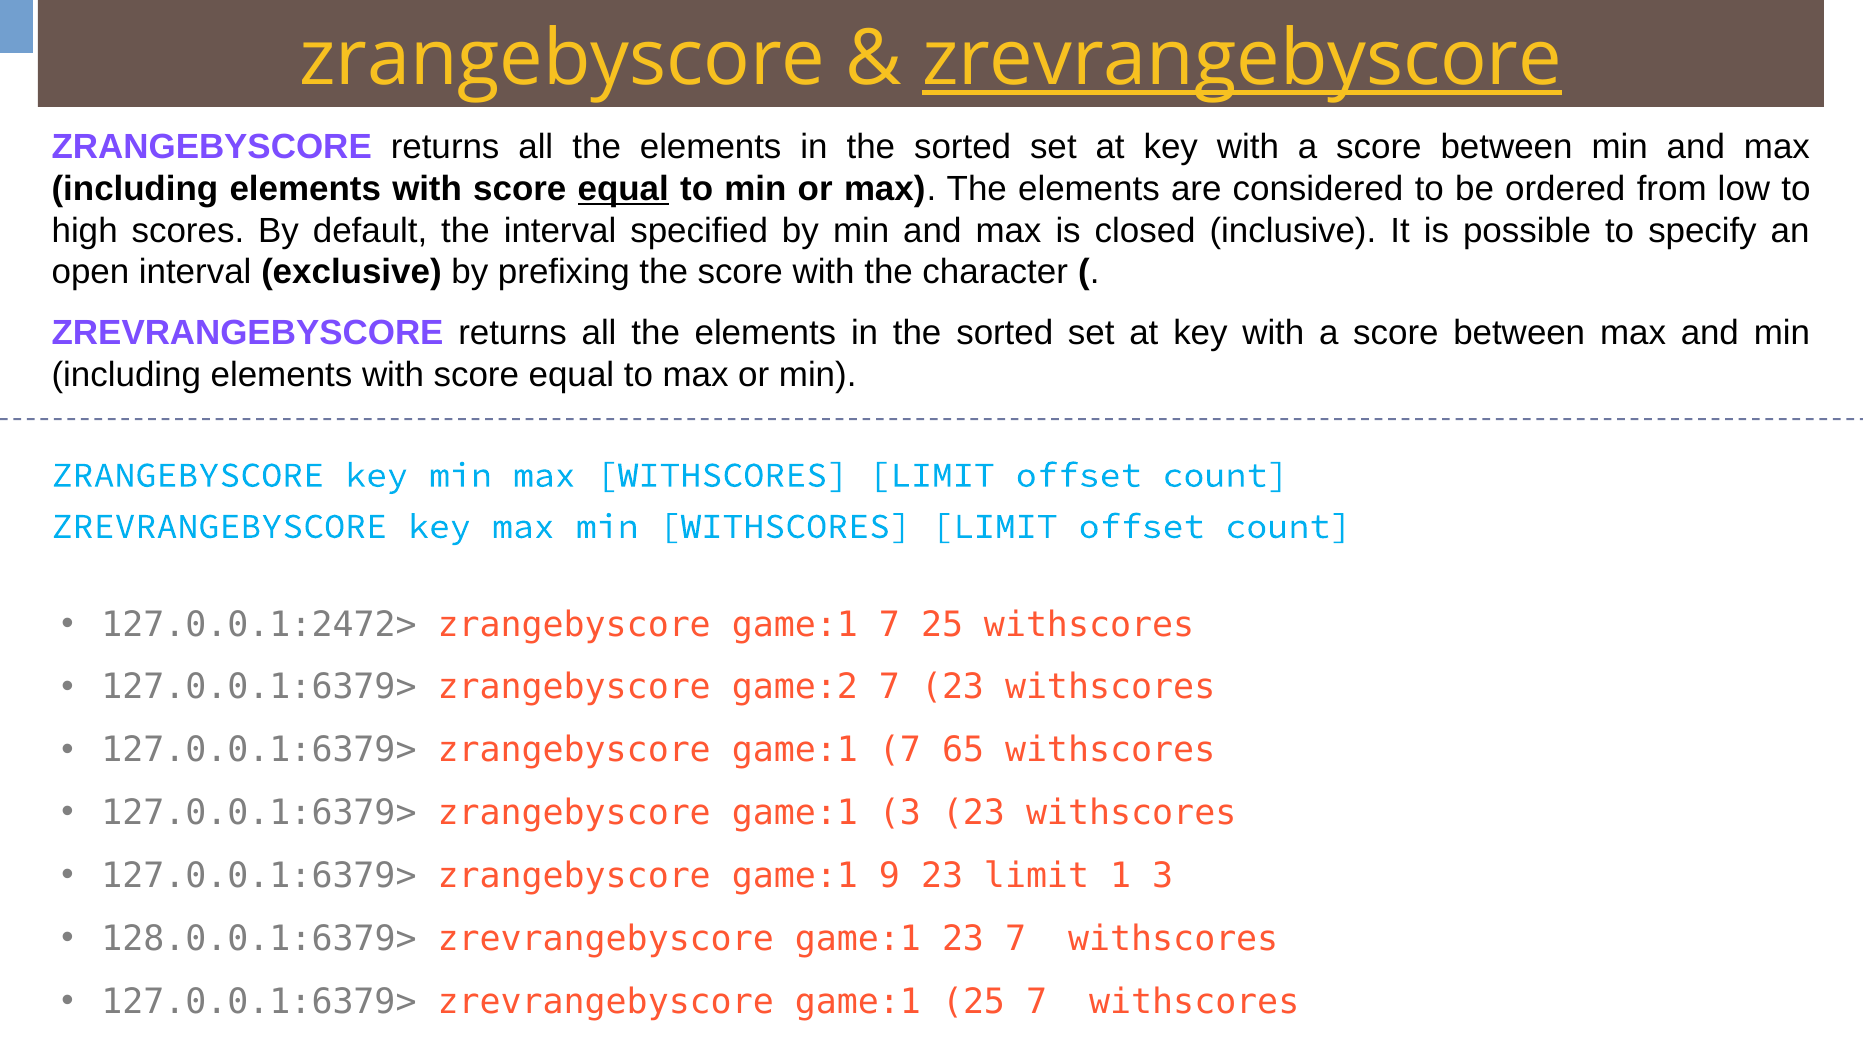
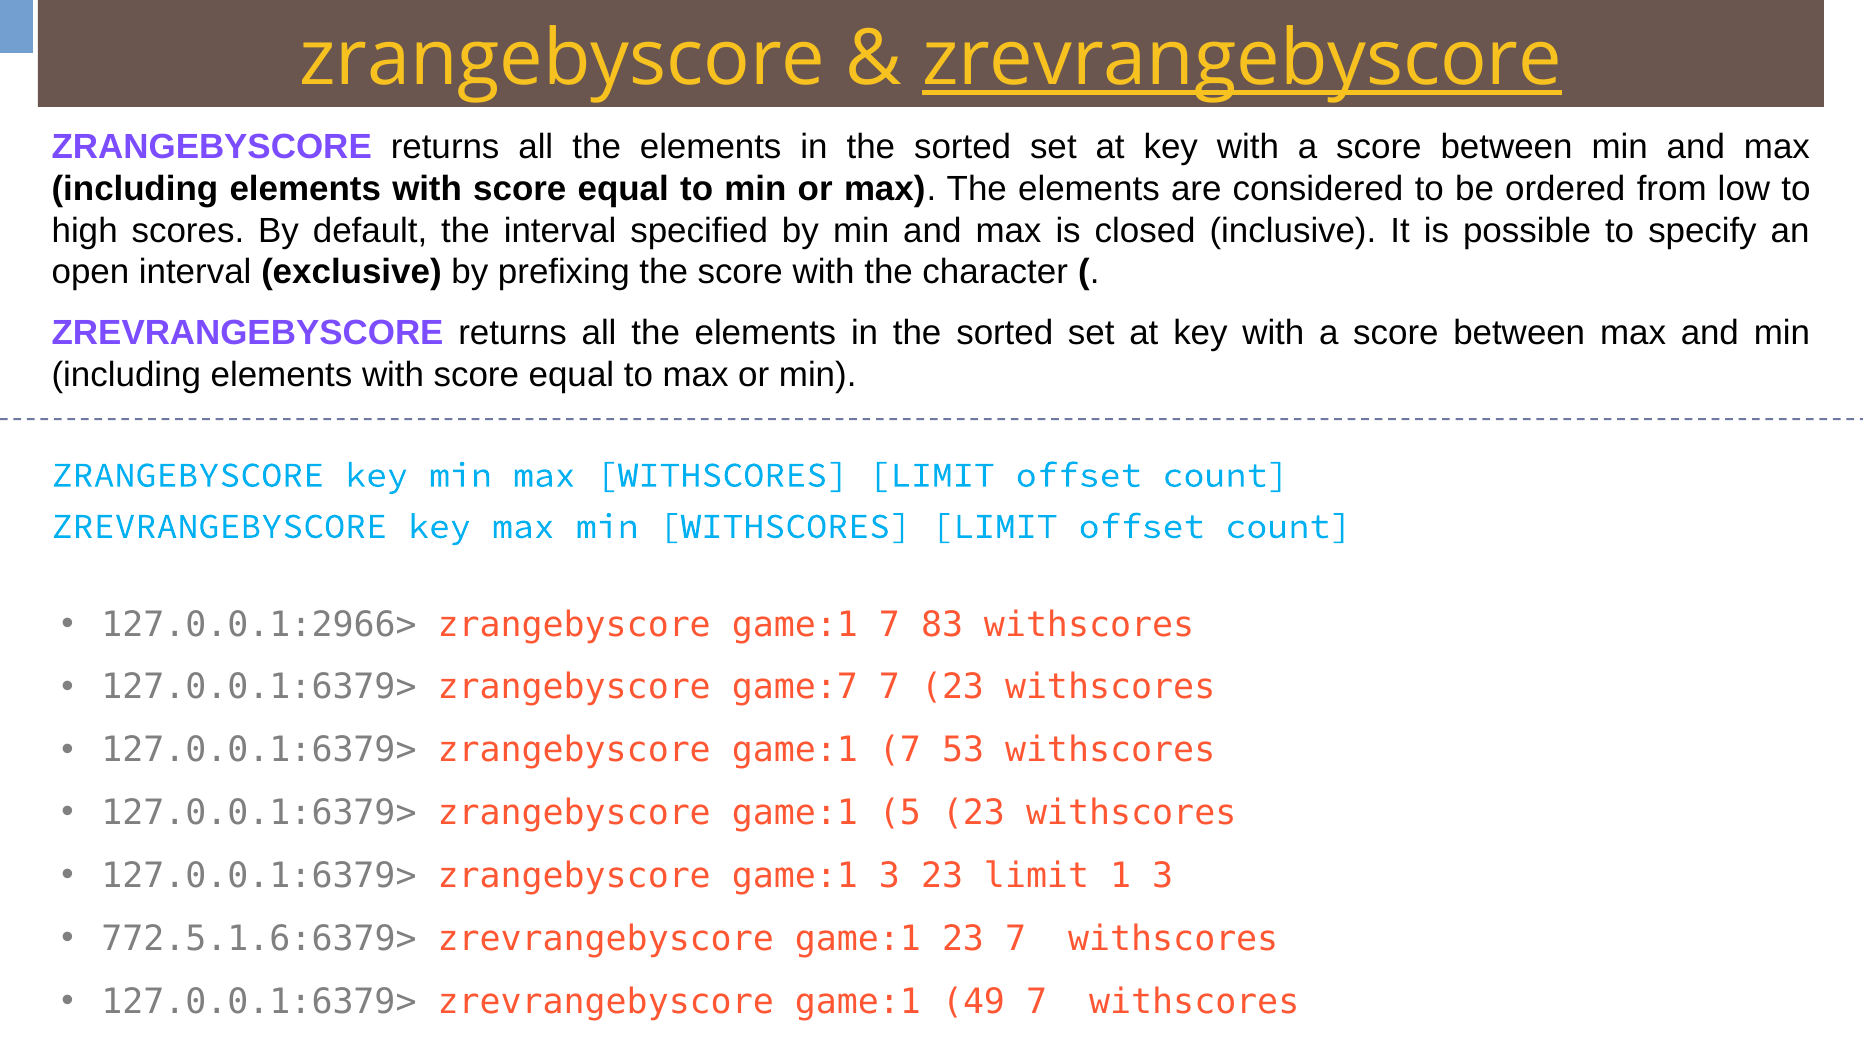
equal at (623, 189) underline: present -> none
127.0.0.1:2472>: 127.0.0.1:2472> -> 127.0.0.1:2966>
7 25: 25 -> 83
game:2: game:2 -> game:7
65: 65 -> 53
game:1 3: 3 -> 5
game:1 9: 9 -> 3
128.0.0.1:6379>: 128.0.0.1:6379> -> 772.5.1.6:6379>
game:1 25: 25 -> 49
